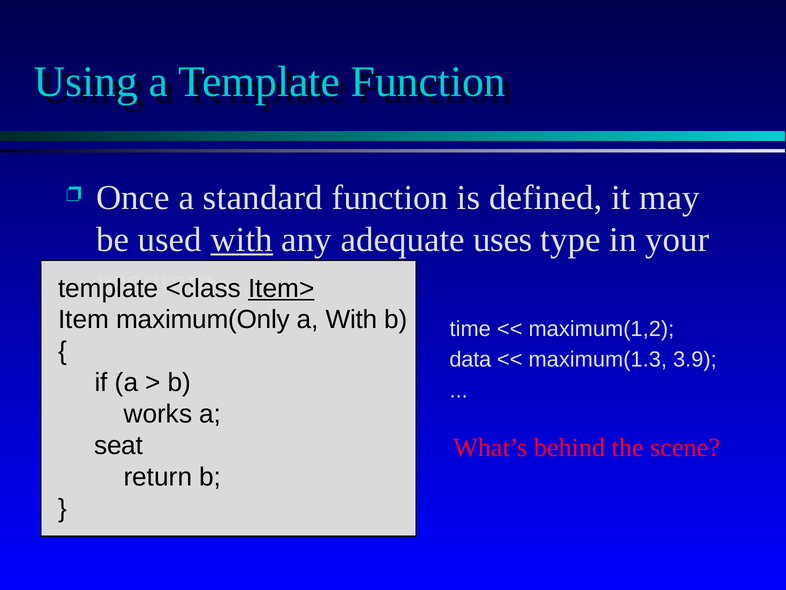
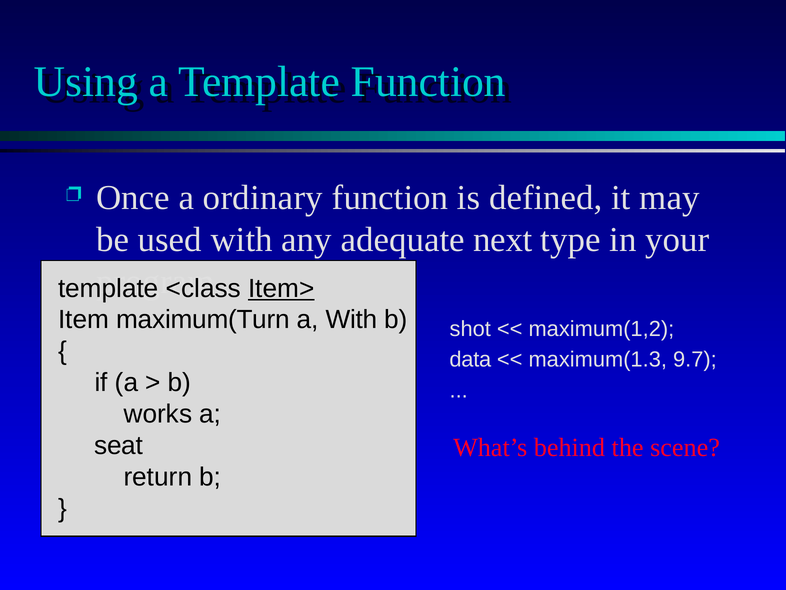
standard: standard -> ordinary
with at (242, 239) underline: present -> none
uses: uses -> next
maximum(Only: maximum(Only -> maximum(Turn
time: time -> shot
3.9: 3.9 -> 9.7
